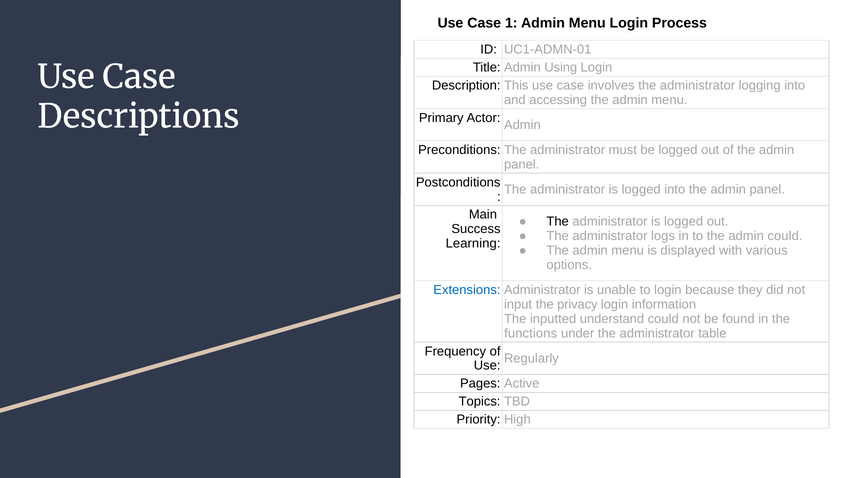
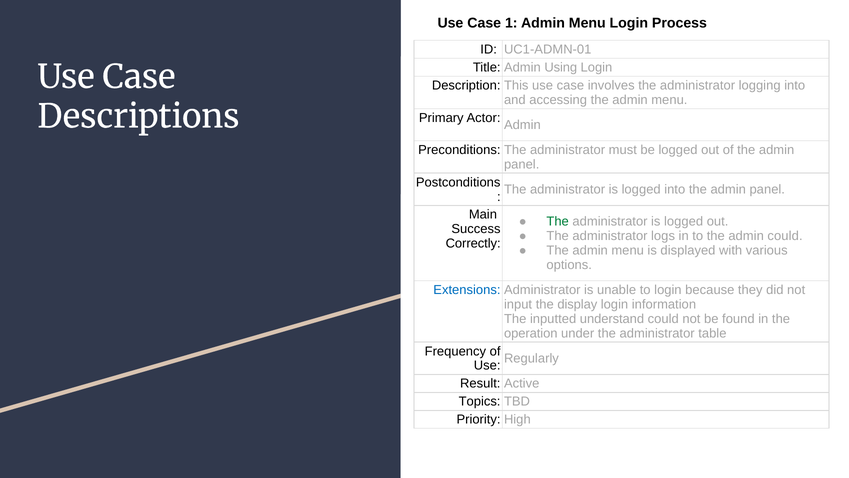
The at (558, 221) colour: black -> green
Learning: Learning -> Correctly
privacy: privacy -> display
functions: functions -> operation
Pages: Pages -> Result
